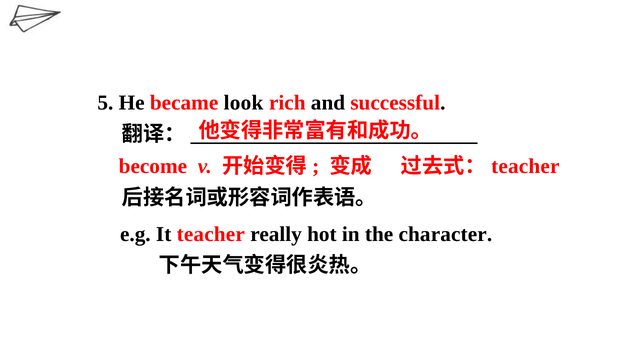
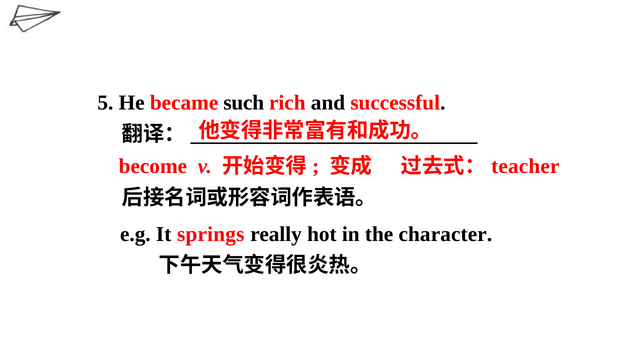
look: look -> such
It teacher: teacher -> springs
